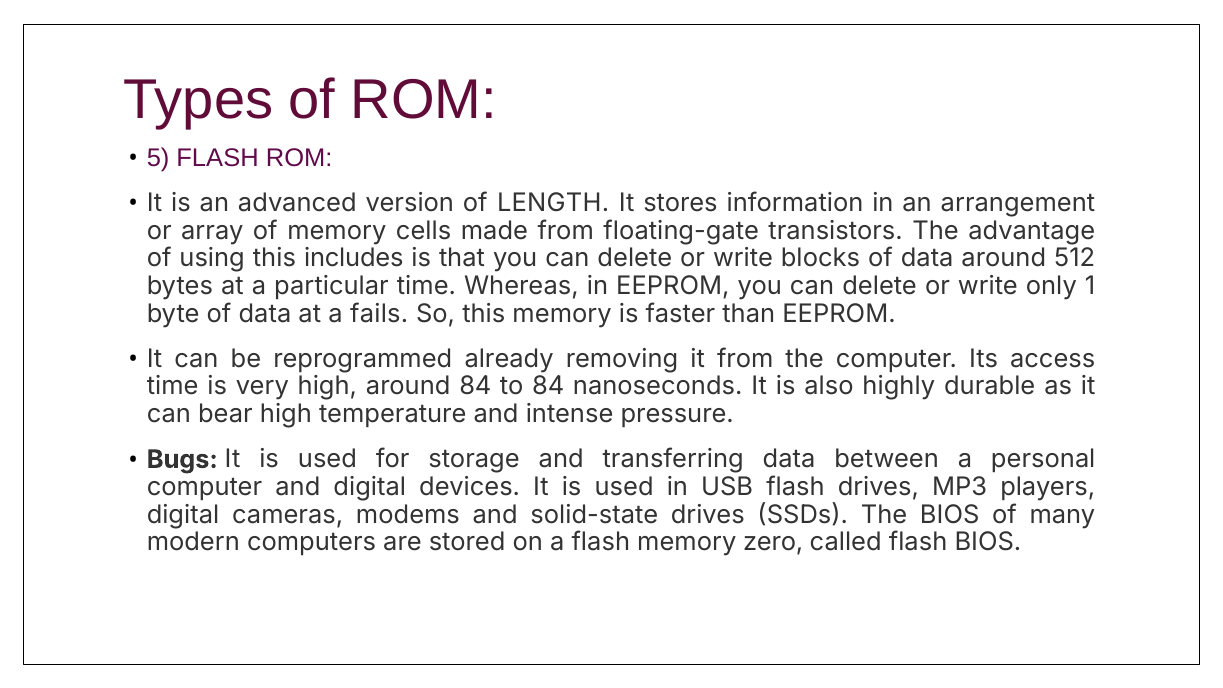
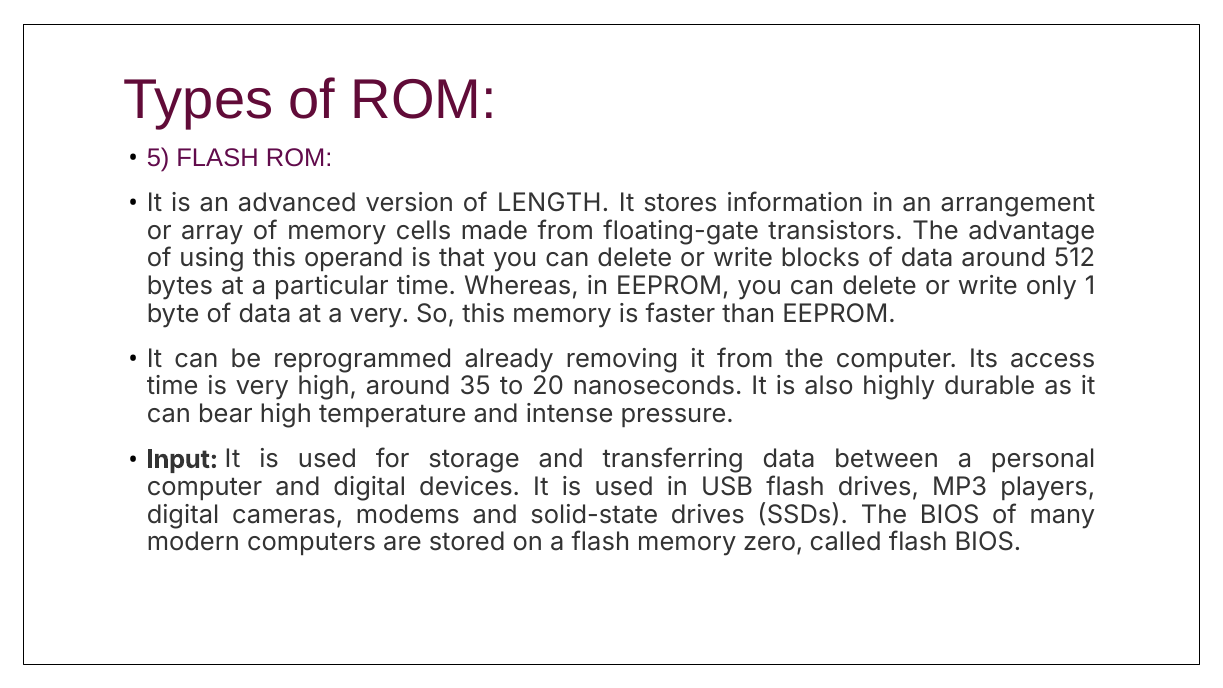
includes: includes -> operand
a fails: fails -> very
around 84: 84 -> 35
to 84: 84 -> 20
Bugs: Bugs -> Input
